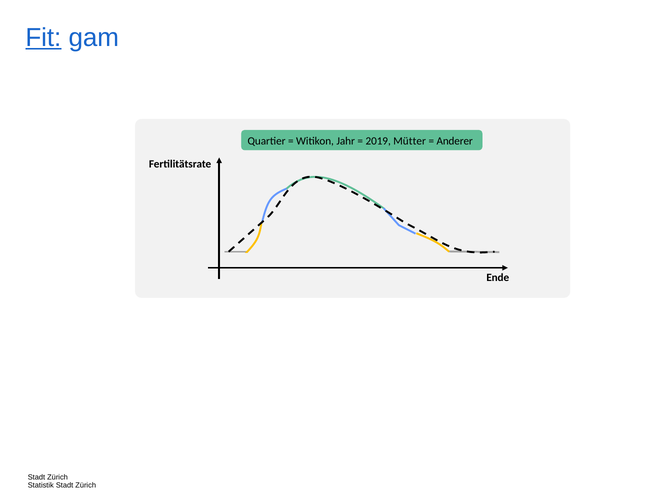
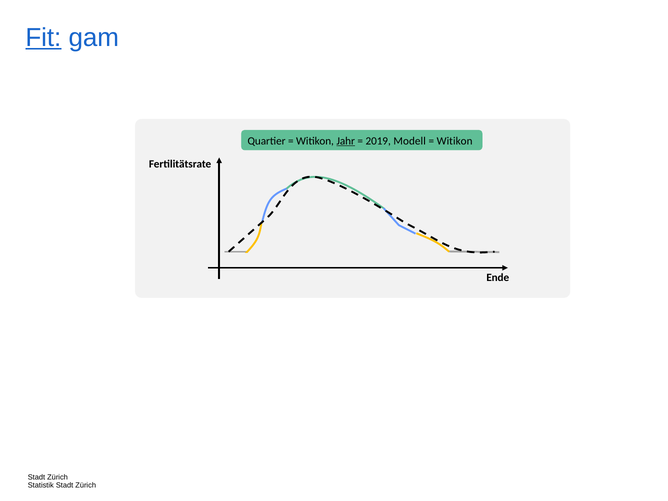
Jahr underline: none -> present
Mütter: Mütter -> Modell
Anderer at (455, 141): Anderer -> Witikon
